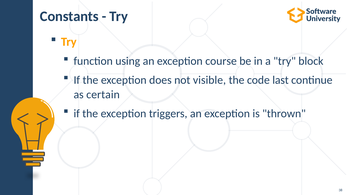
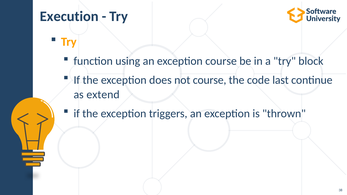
Constants: Constants -> Execution
not visible: visible -> course
certain: certain -> extend
